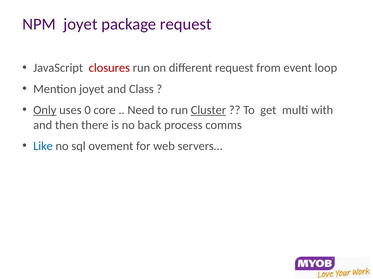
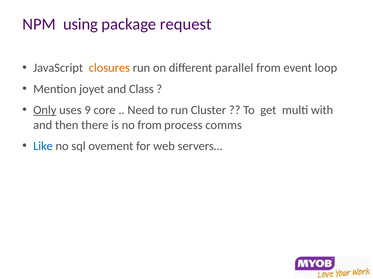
NPM joyet: joyet -> using
closures colour: red -> orange
different request: request -> parallel
0: 0 -> 9
Cluster underline: present -> none
no back: back -> from
